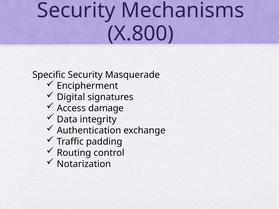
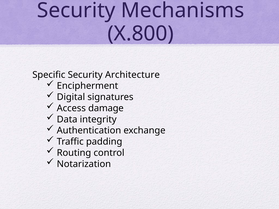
Masquerade: Masquerade -> Architecture
